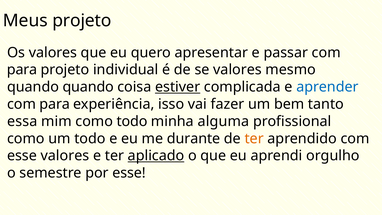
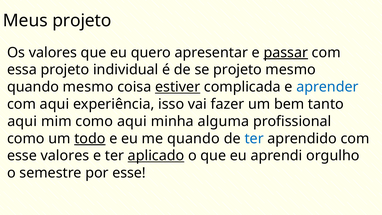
passar underline: none -> present
para at (22, 70): para -> essa
se valores: valores -> projeto
quando quando: quando -> mesmo
para at (55, 104): para -> aqui
essa at (22, 121): essa -> aqui
como todo: todo -> aqui
todo at (90, 138) underline: none -> present
me durante: durante -> quando
ter at (254, 138) colour: orange -> blue
